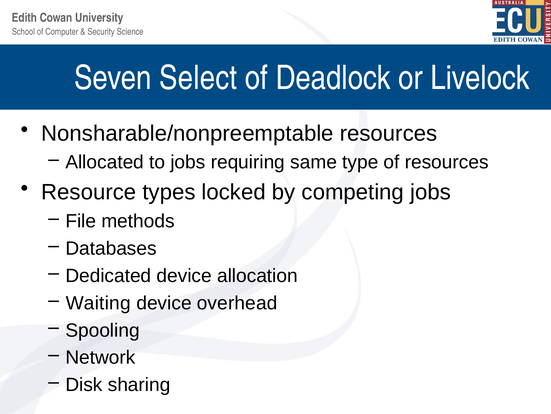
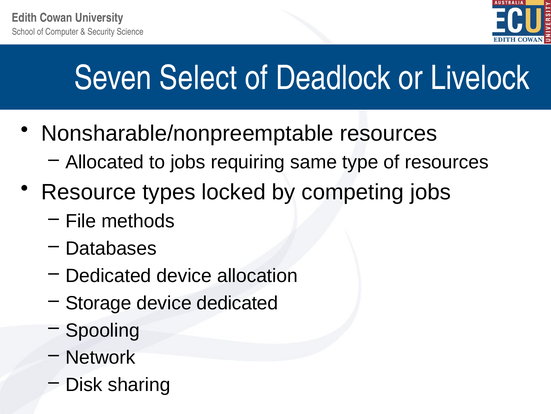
Waiting: Waiting -> Storage
device overhead: overhead -> dedicated
